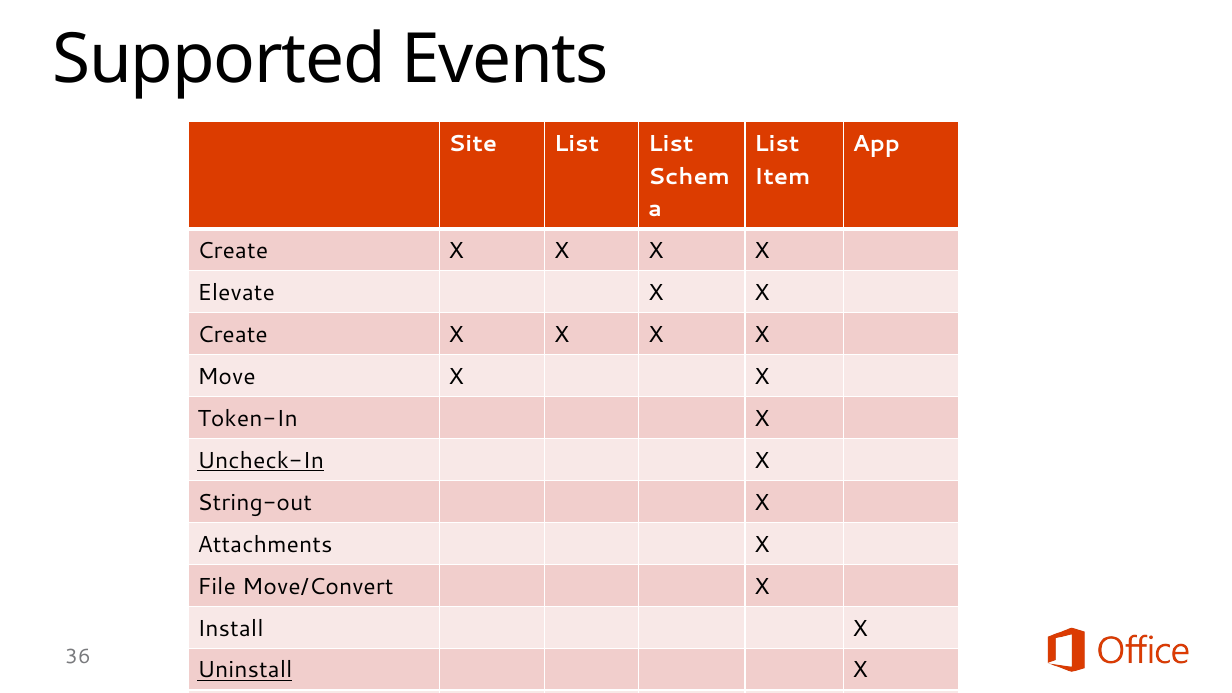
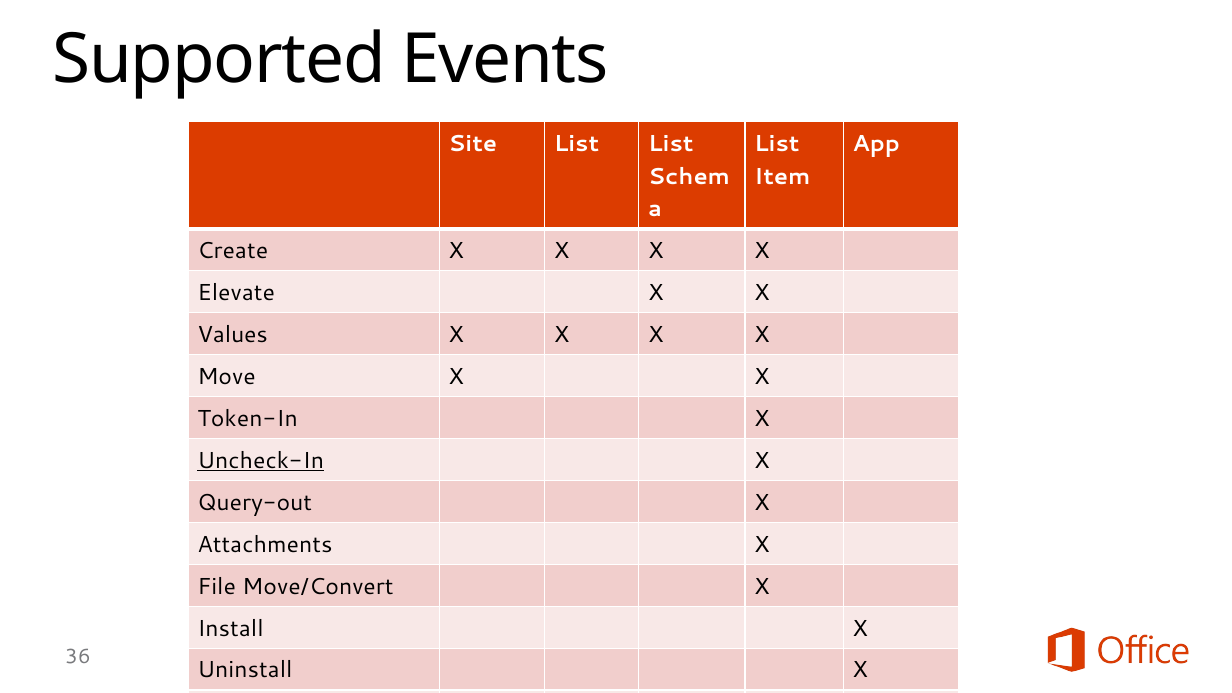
Create at (233, 335): Create -> Values
String-out: String-out -> Query-out
Uninstall underline: present -> none
